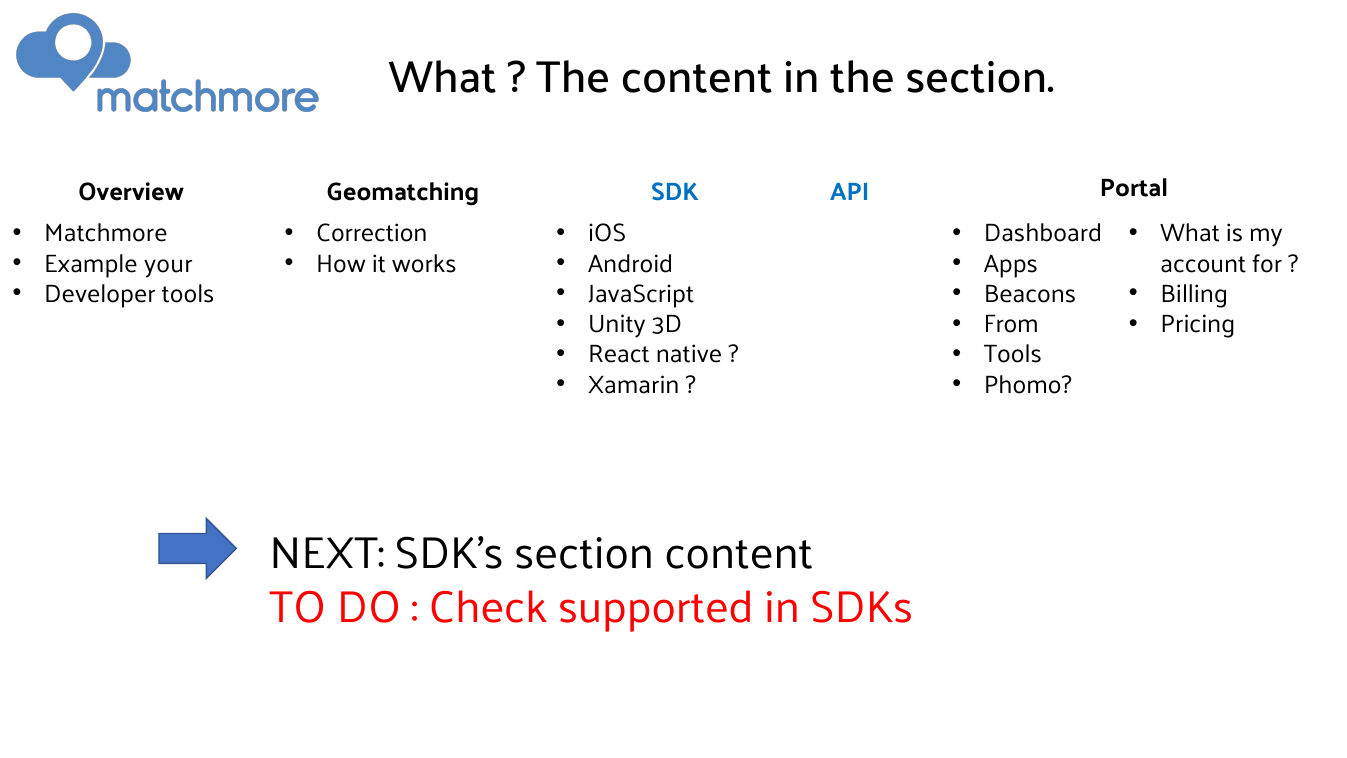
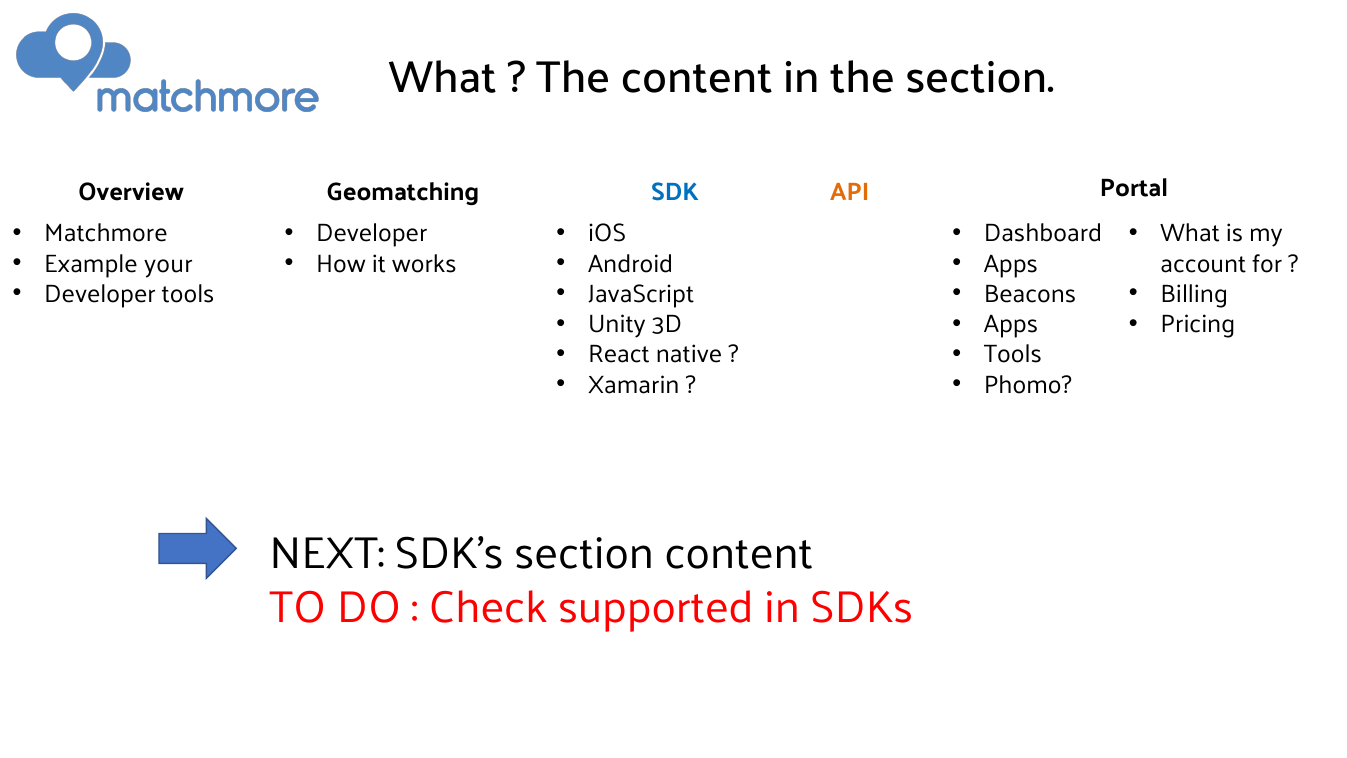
API colour: blue -> orange
Correction at (372, 233): Correction -> Developer
From at (1011, 324): From -> Apps
